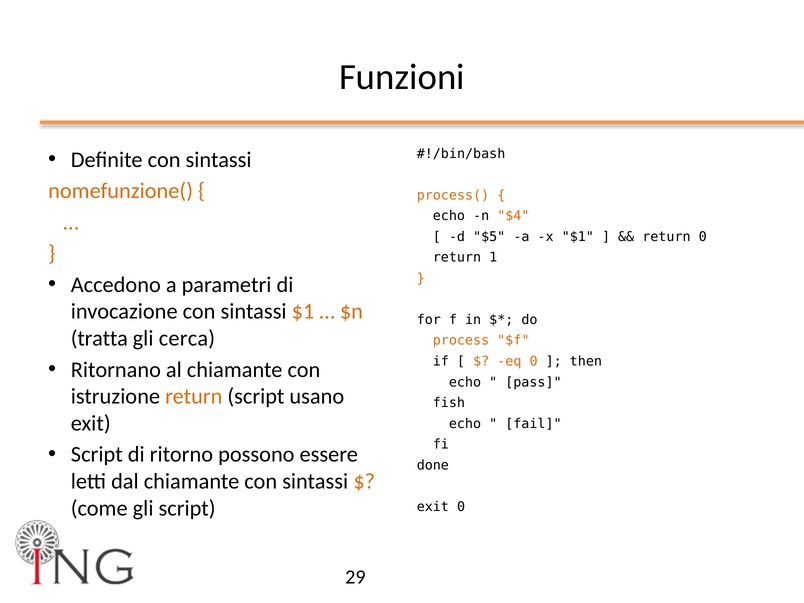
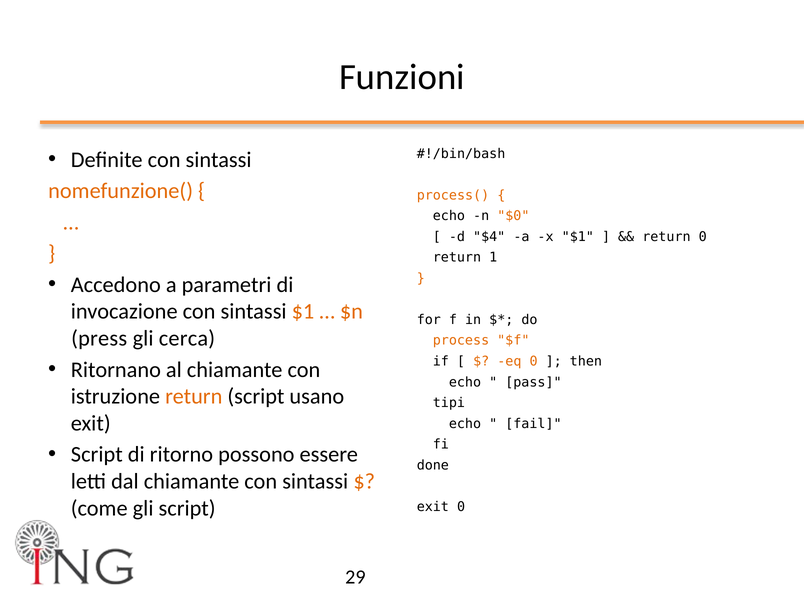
$4: $4 -> $0
$5: $5 -> $4
tratta: tratta -> press
fish: fish -> tipi
